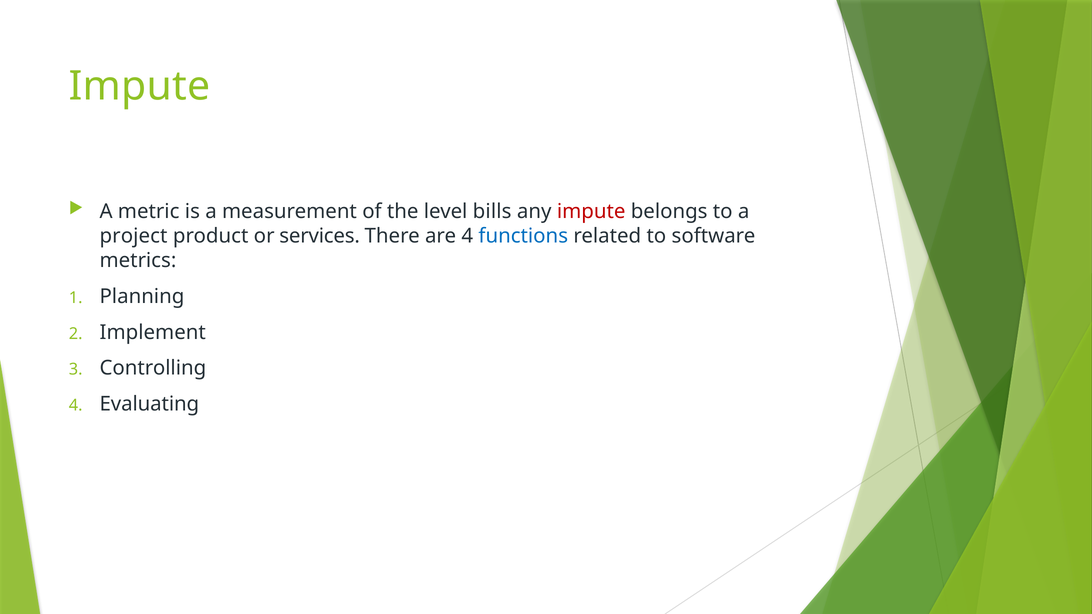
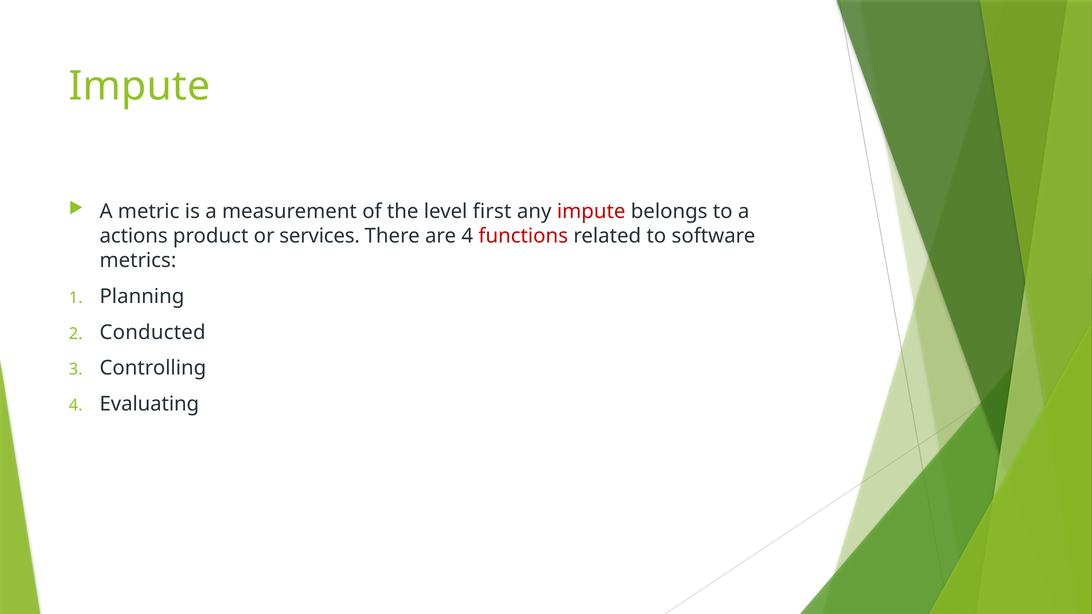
bills: bills -> first
project: project -> actions
functions colour: blue -> red
Implement: Implement -> Conducted
